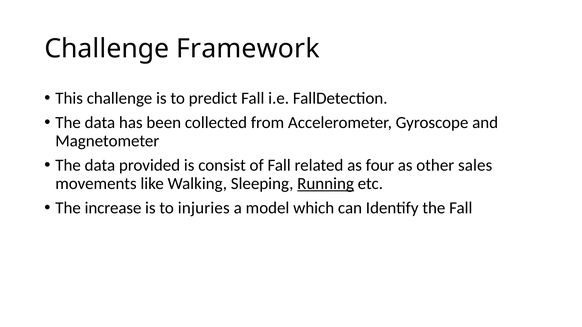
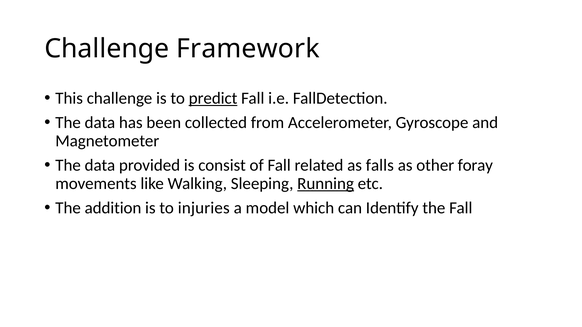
predict underline: none -> present
four: four -> falls
sales: sales -> foray
increase: increase -> addition
